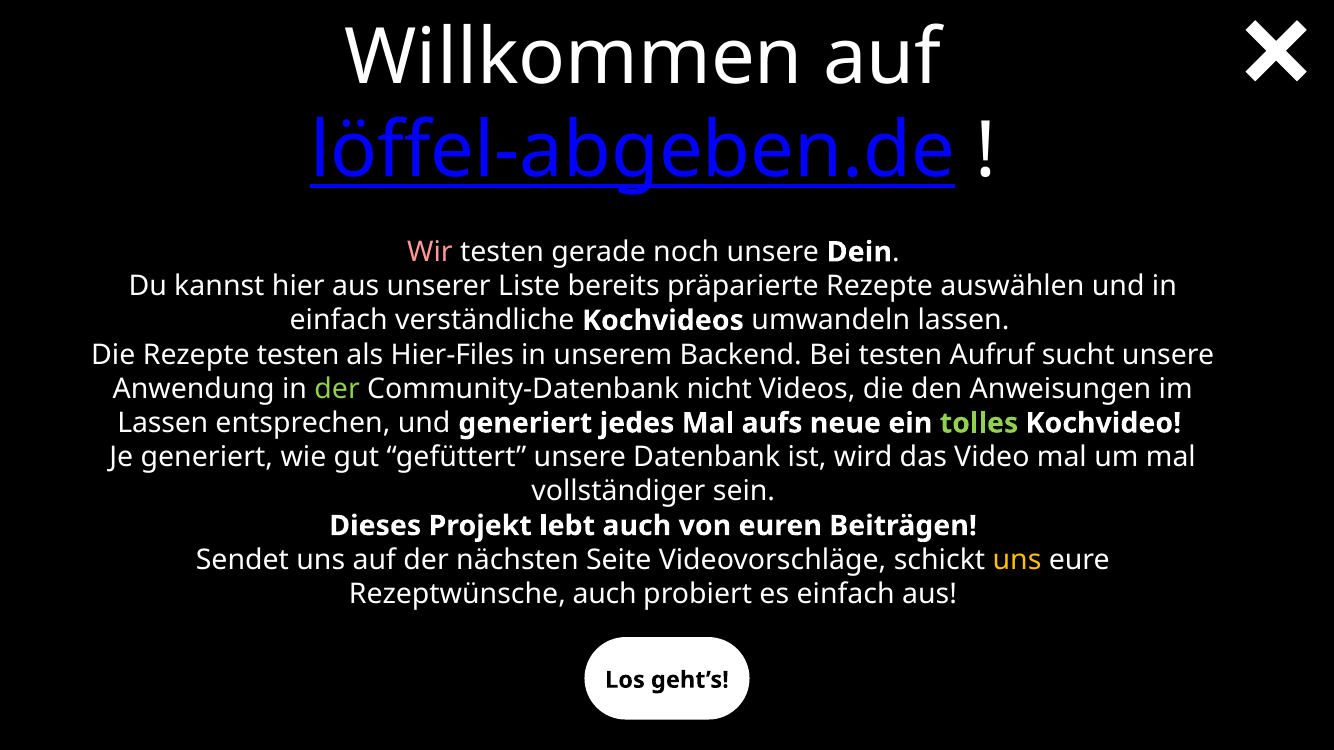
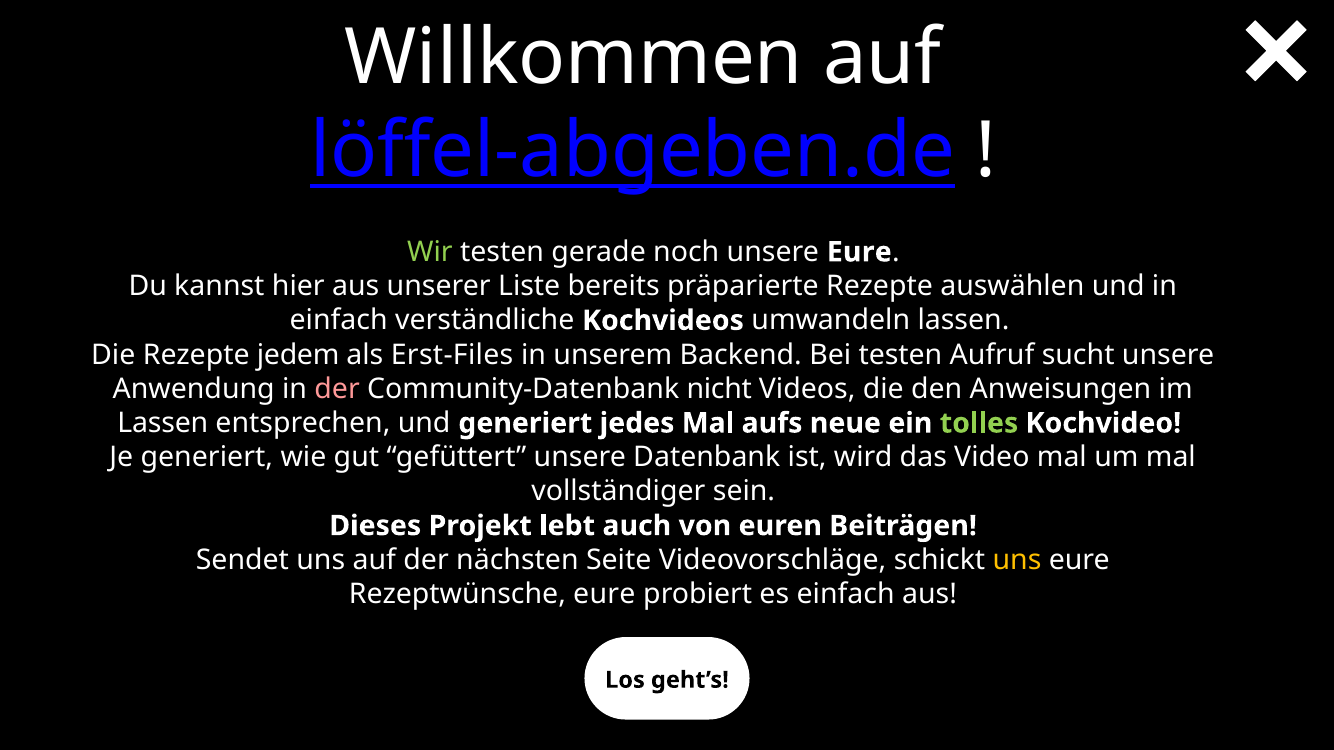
Wir colour: pink -> light green
unsere Dein: Dein -> Eure
Rezepte testen: testen -> jedem
Hier-Files: Hier-Files -> Erst-Files
der at (337, 389) colour: light green -> pink
Rezeptwünsche auch: auch -> eure
